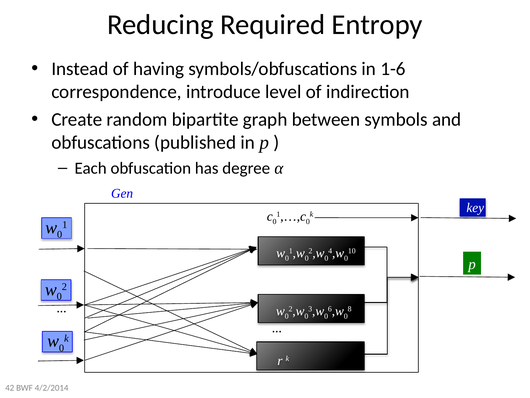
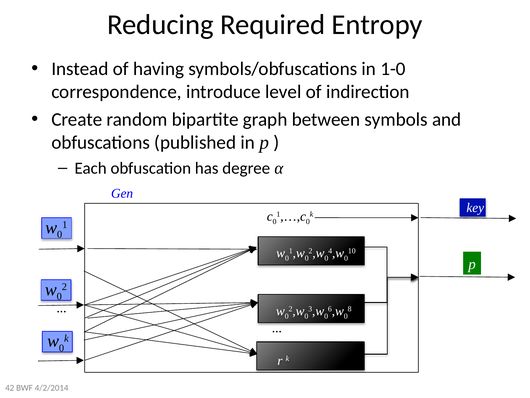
1-6: 1-6 -> 1-0
